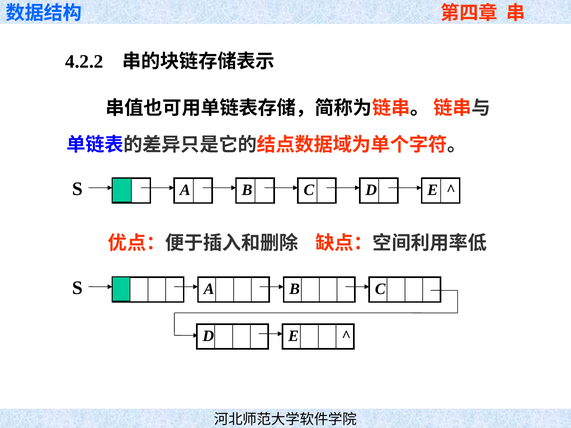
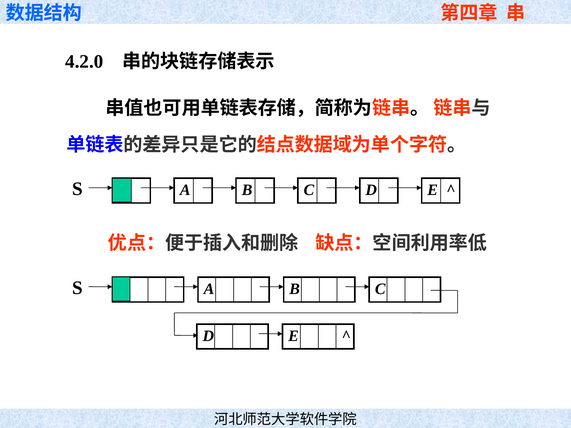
4.2.2: 4.2.2 -> 4.2.0
